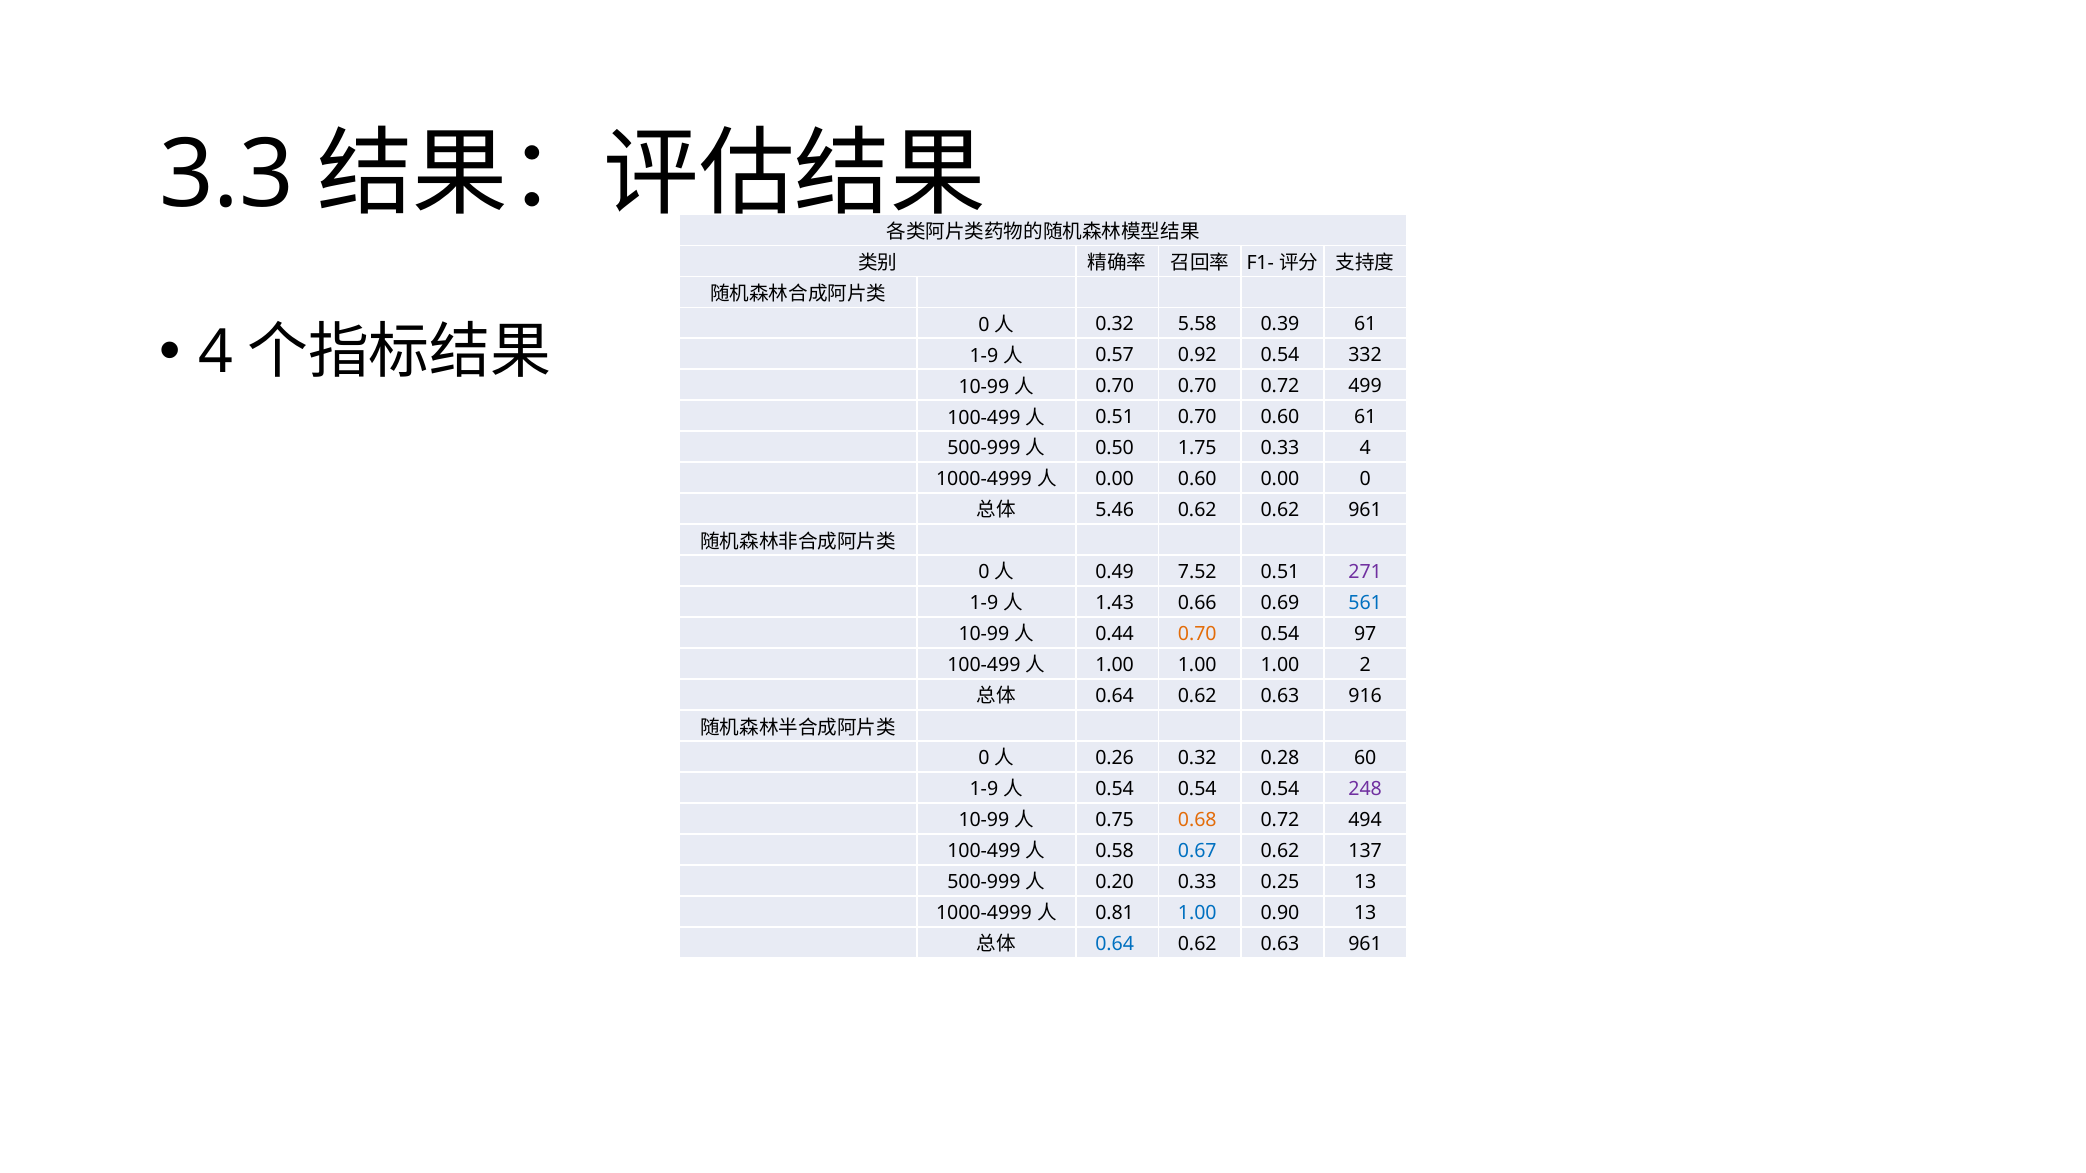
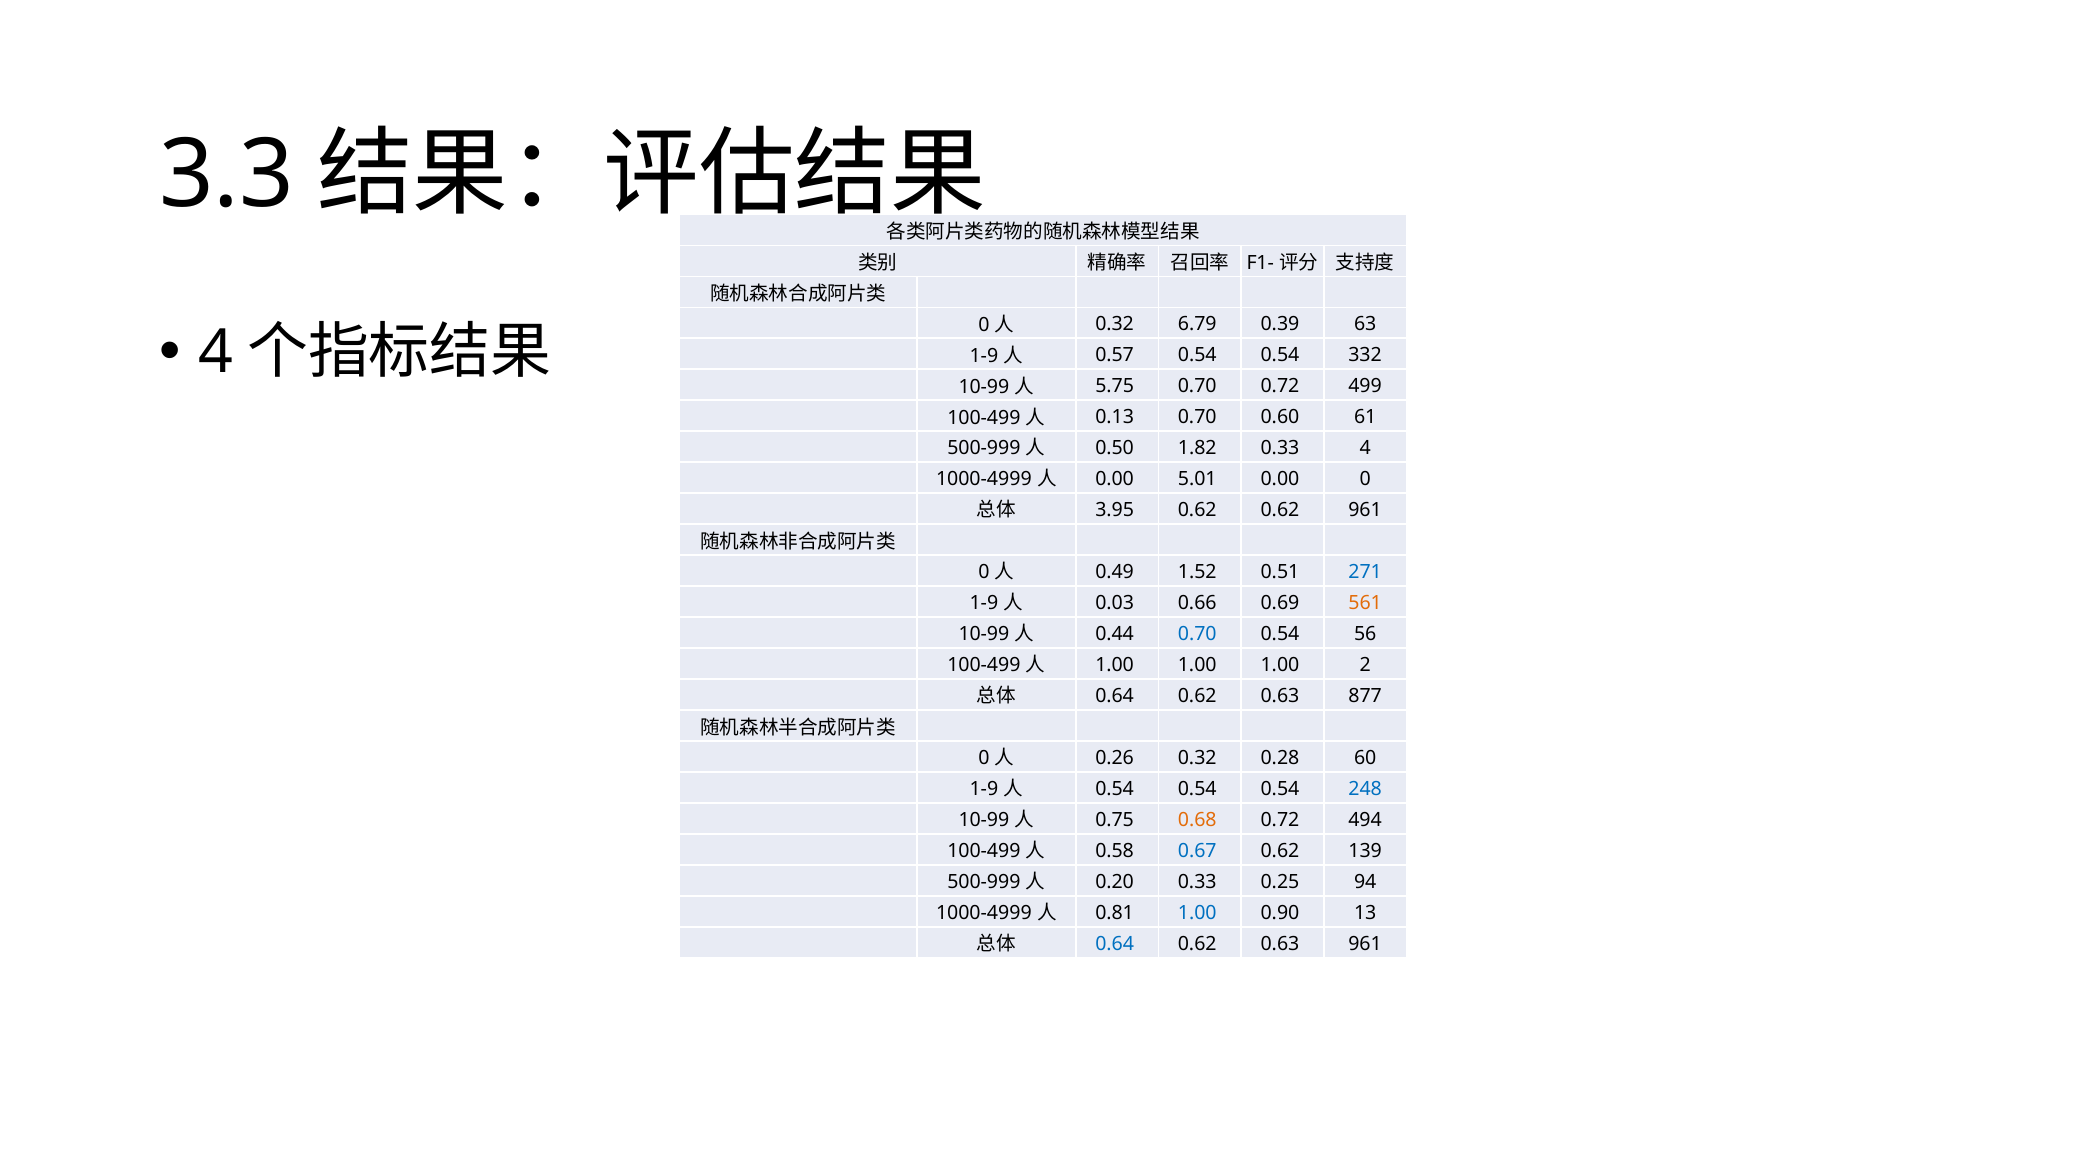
5.58: 5.58 -> 6.79
0.39 61: 61 -> 63
0.57 0.92: 0.92 -> 0.54
0.70 at (1115, 387): 0.70 -> 5.75
0.51 at (1115, 418): 0.51 -> 0.13
1.75: 1.75 -> 1.82
0.00 0.60: 0.60 -> 5.01
5.46: 5.46 -> 3.95
7.52: 7.52 -> 1.52
271 colour: purple -> blue
1.43: 1.43 -> 0.03
561 colour: blue -> orange
0.70 at (1197, 634) colour: orange -> blue
97: 97 -> 56
916: 916 -> 877
248 colour: purple -> blue
137: 137 -> 139
0.25 13: 13 -> 94
